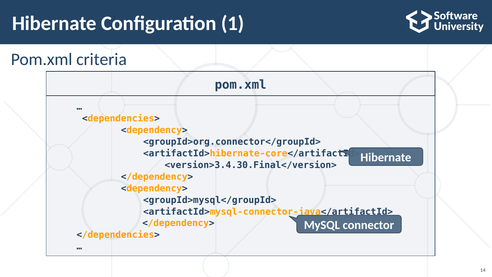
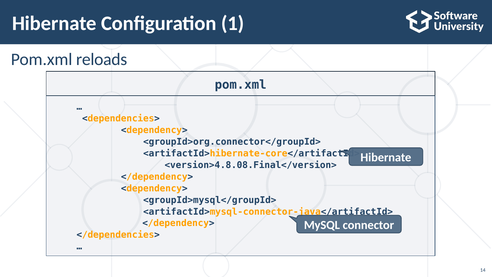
criteria: criteria -> reloads
<version>3.4.30.Final</version>: <version>3.4.30.Final</version> -> <version>4.8.08.Final</version>
